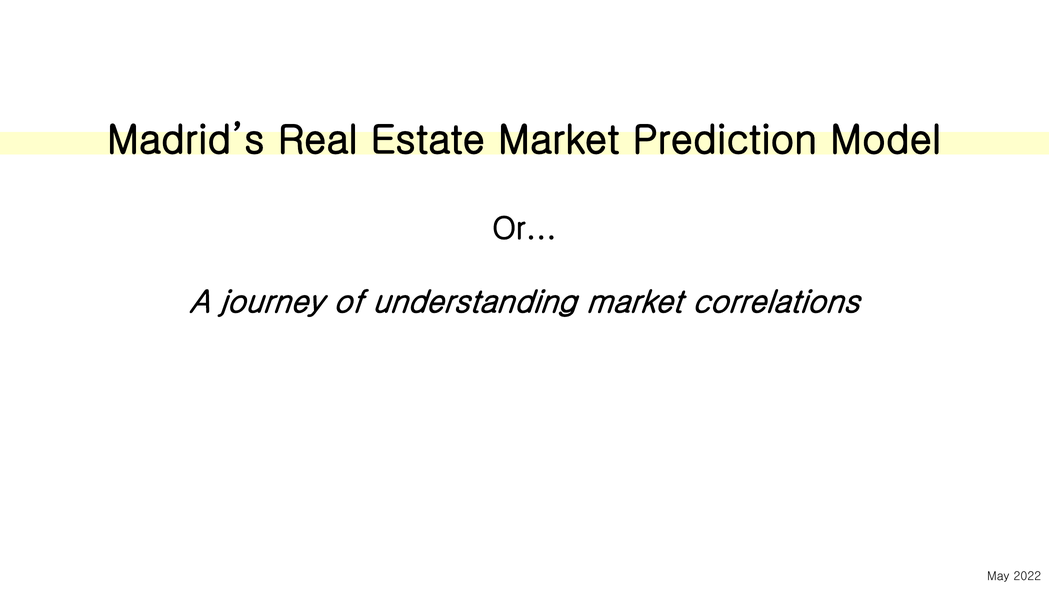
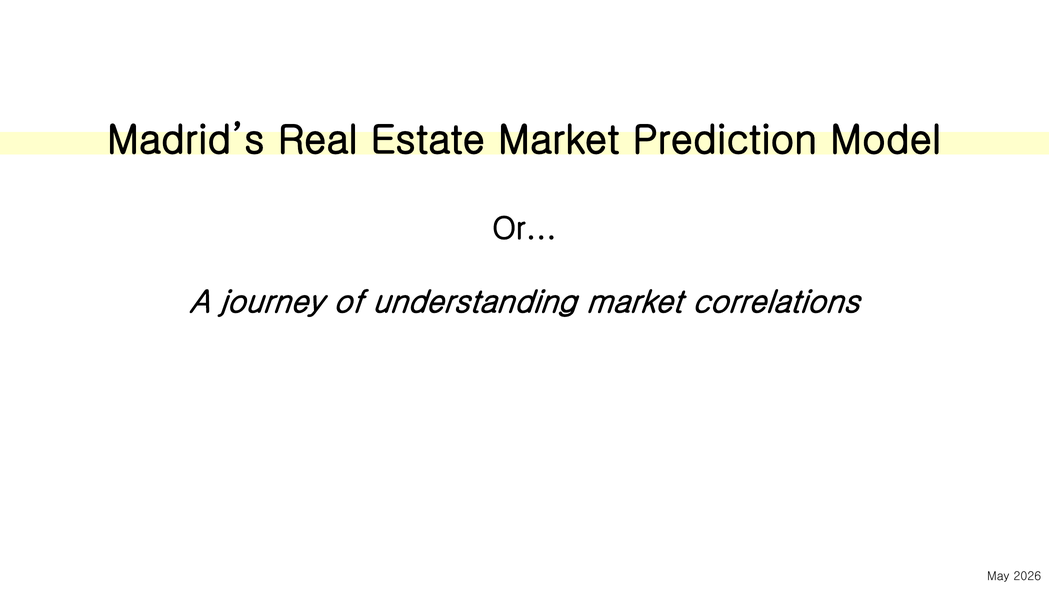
2022: 2022 -> 2026
